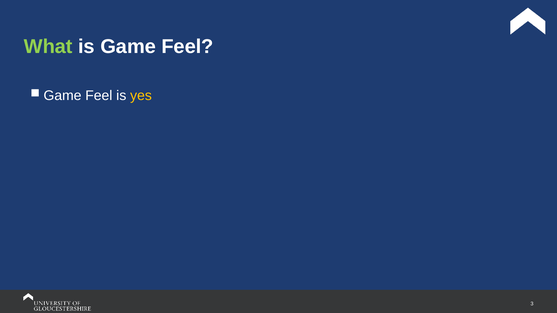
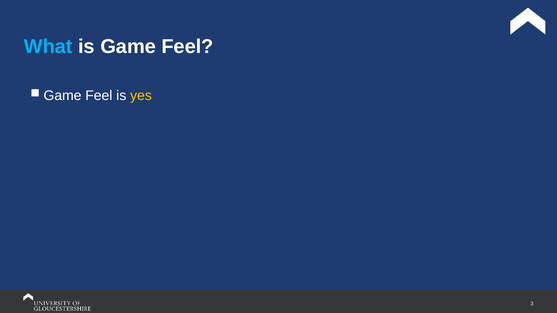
What colour: light green -> light blue
